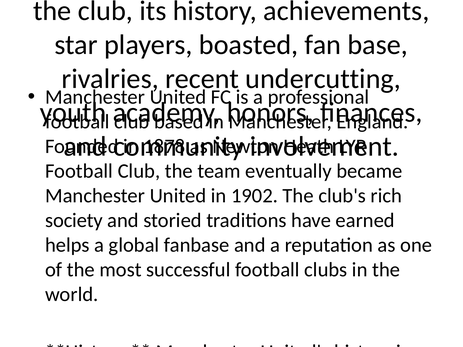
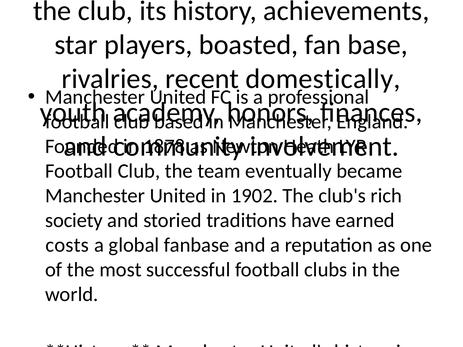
undercutting: undercutting -> domestically
helps: helps -> costs
